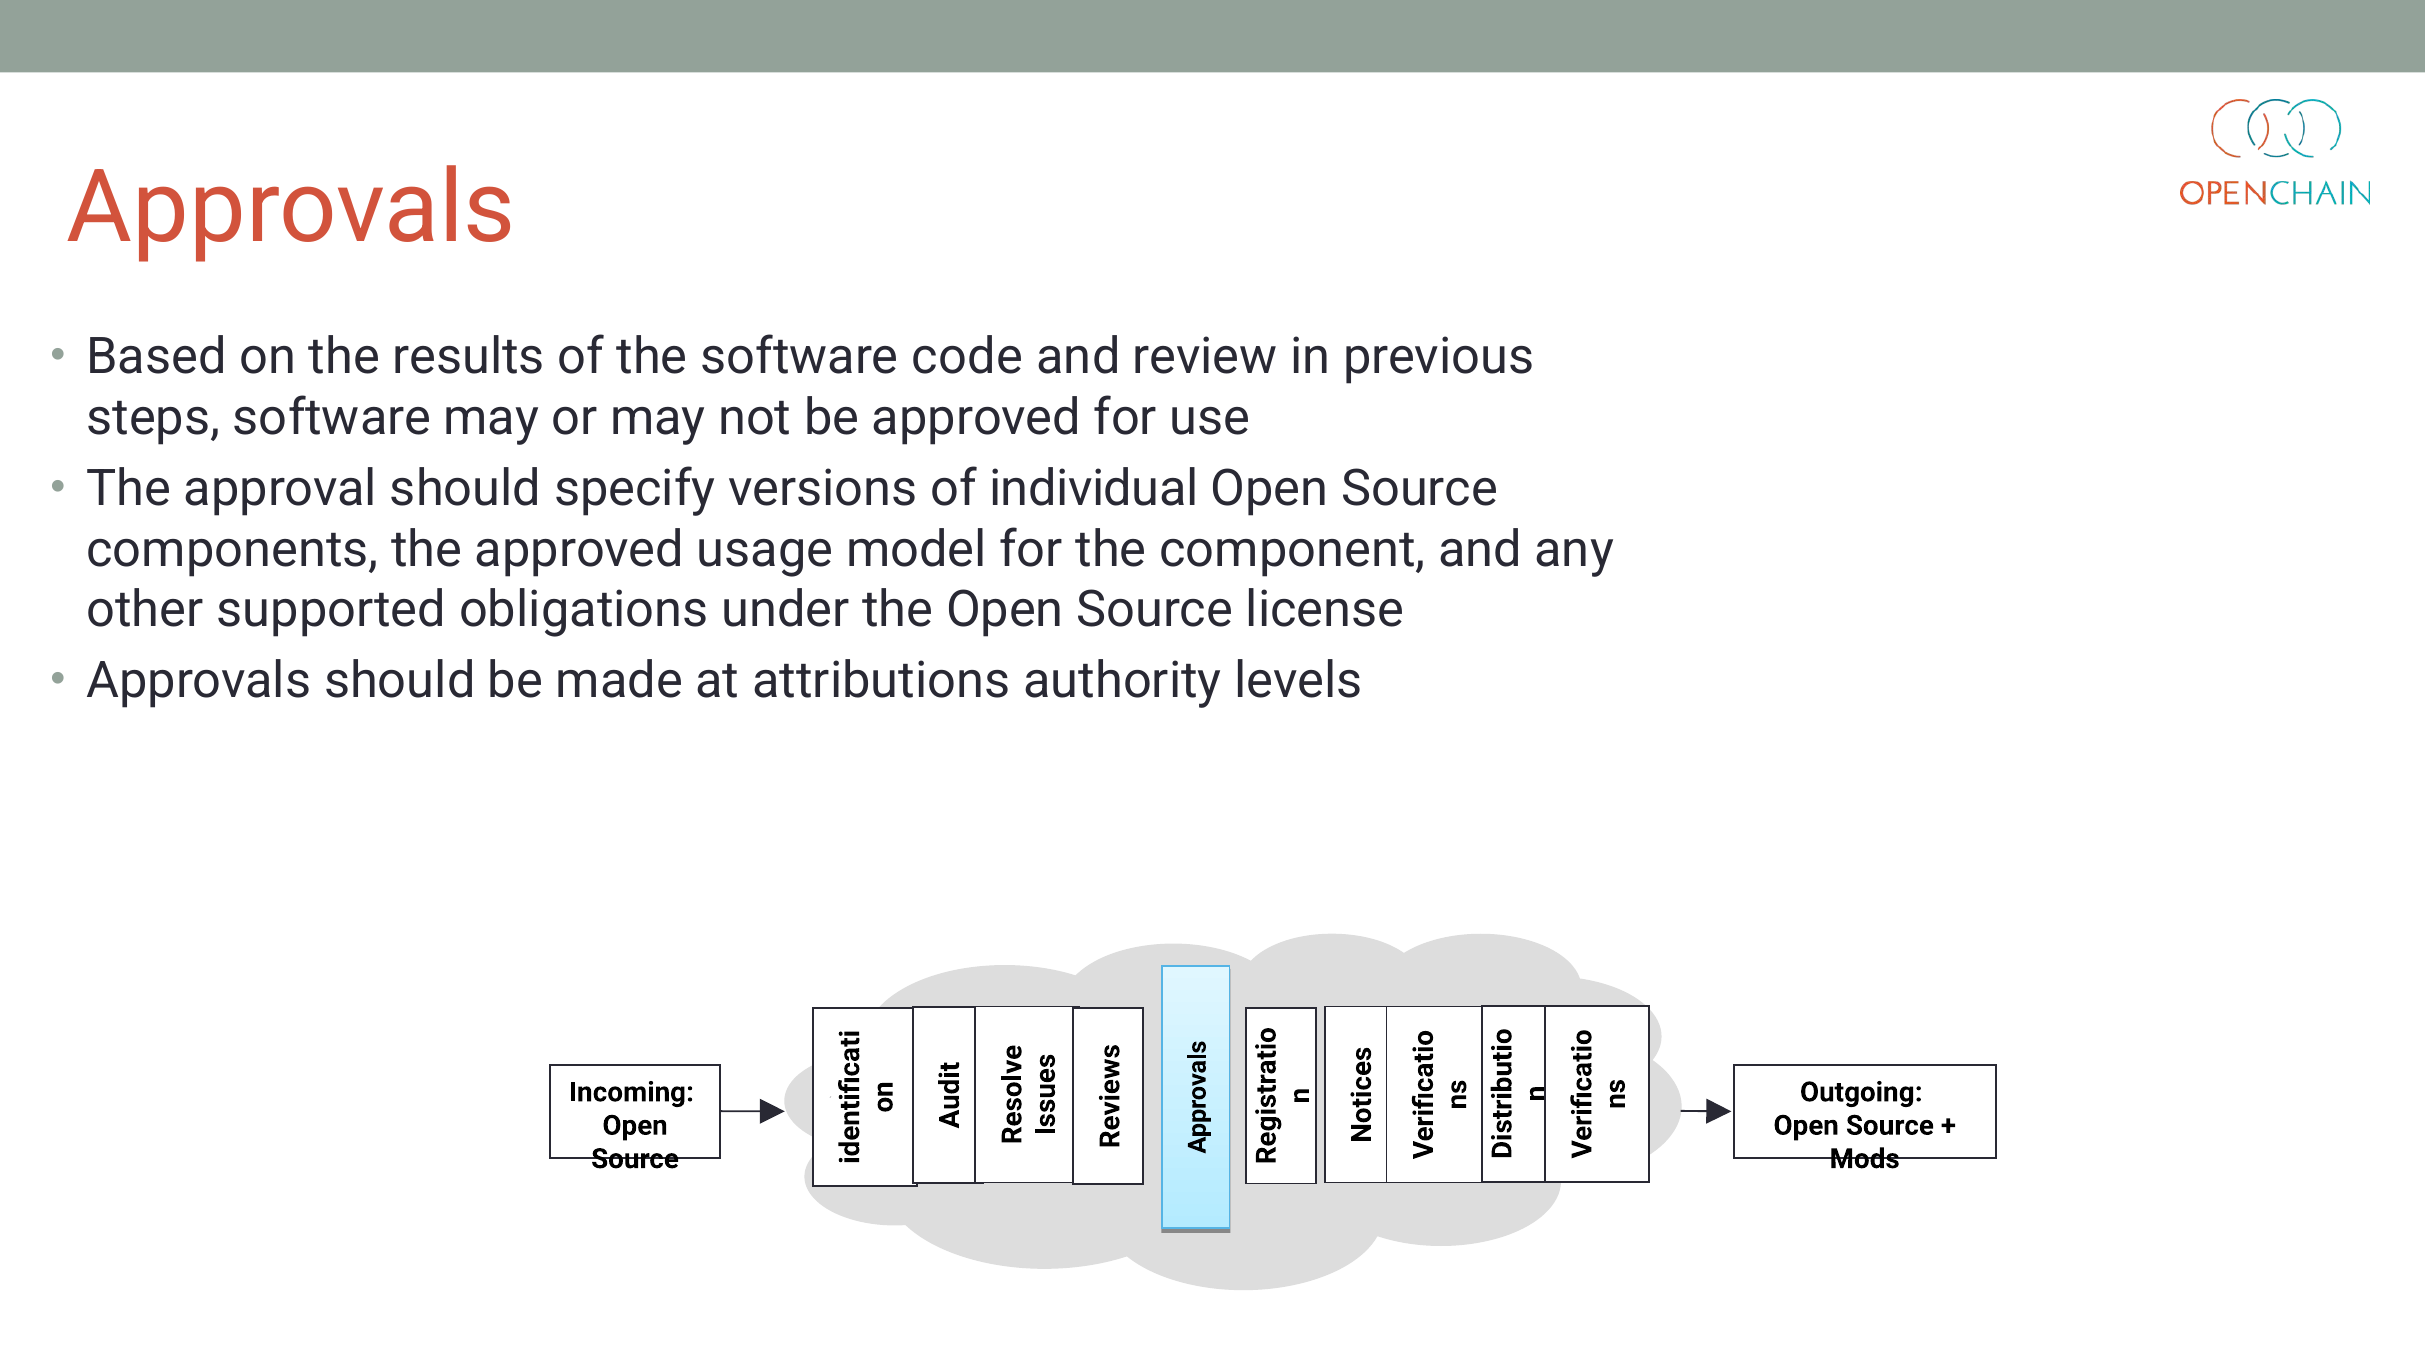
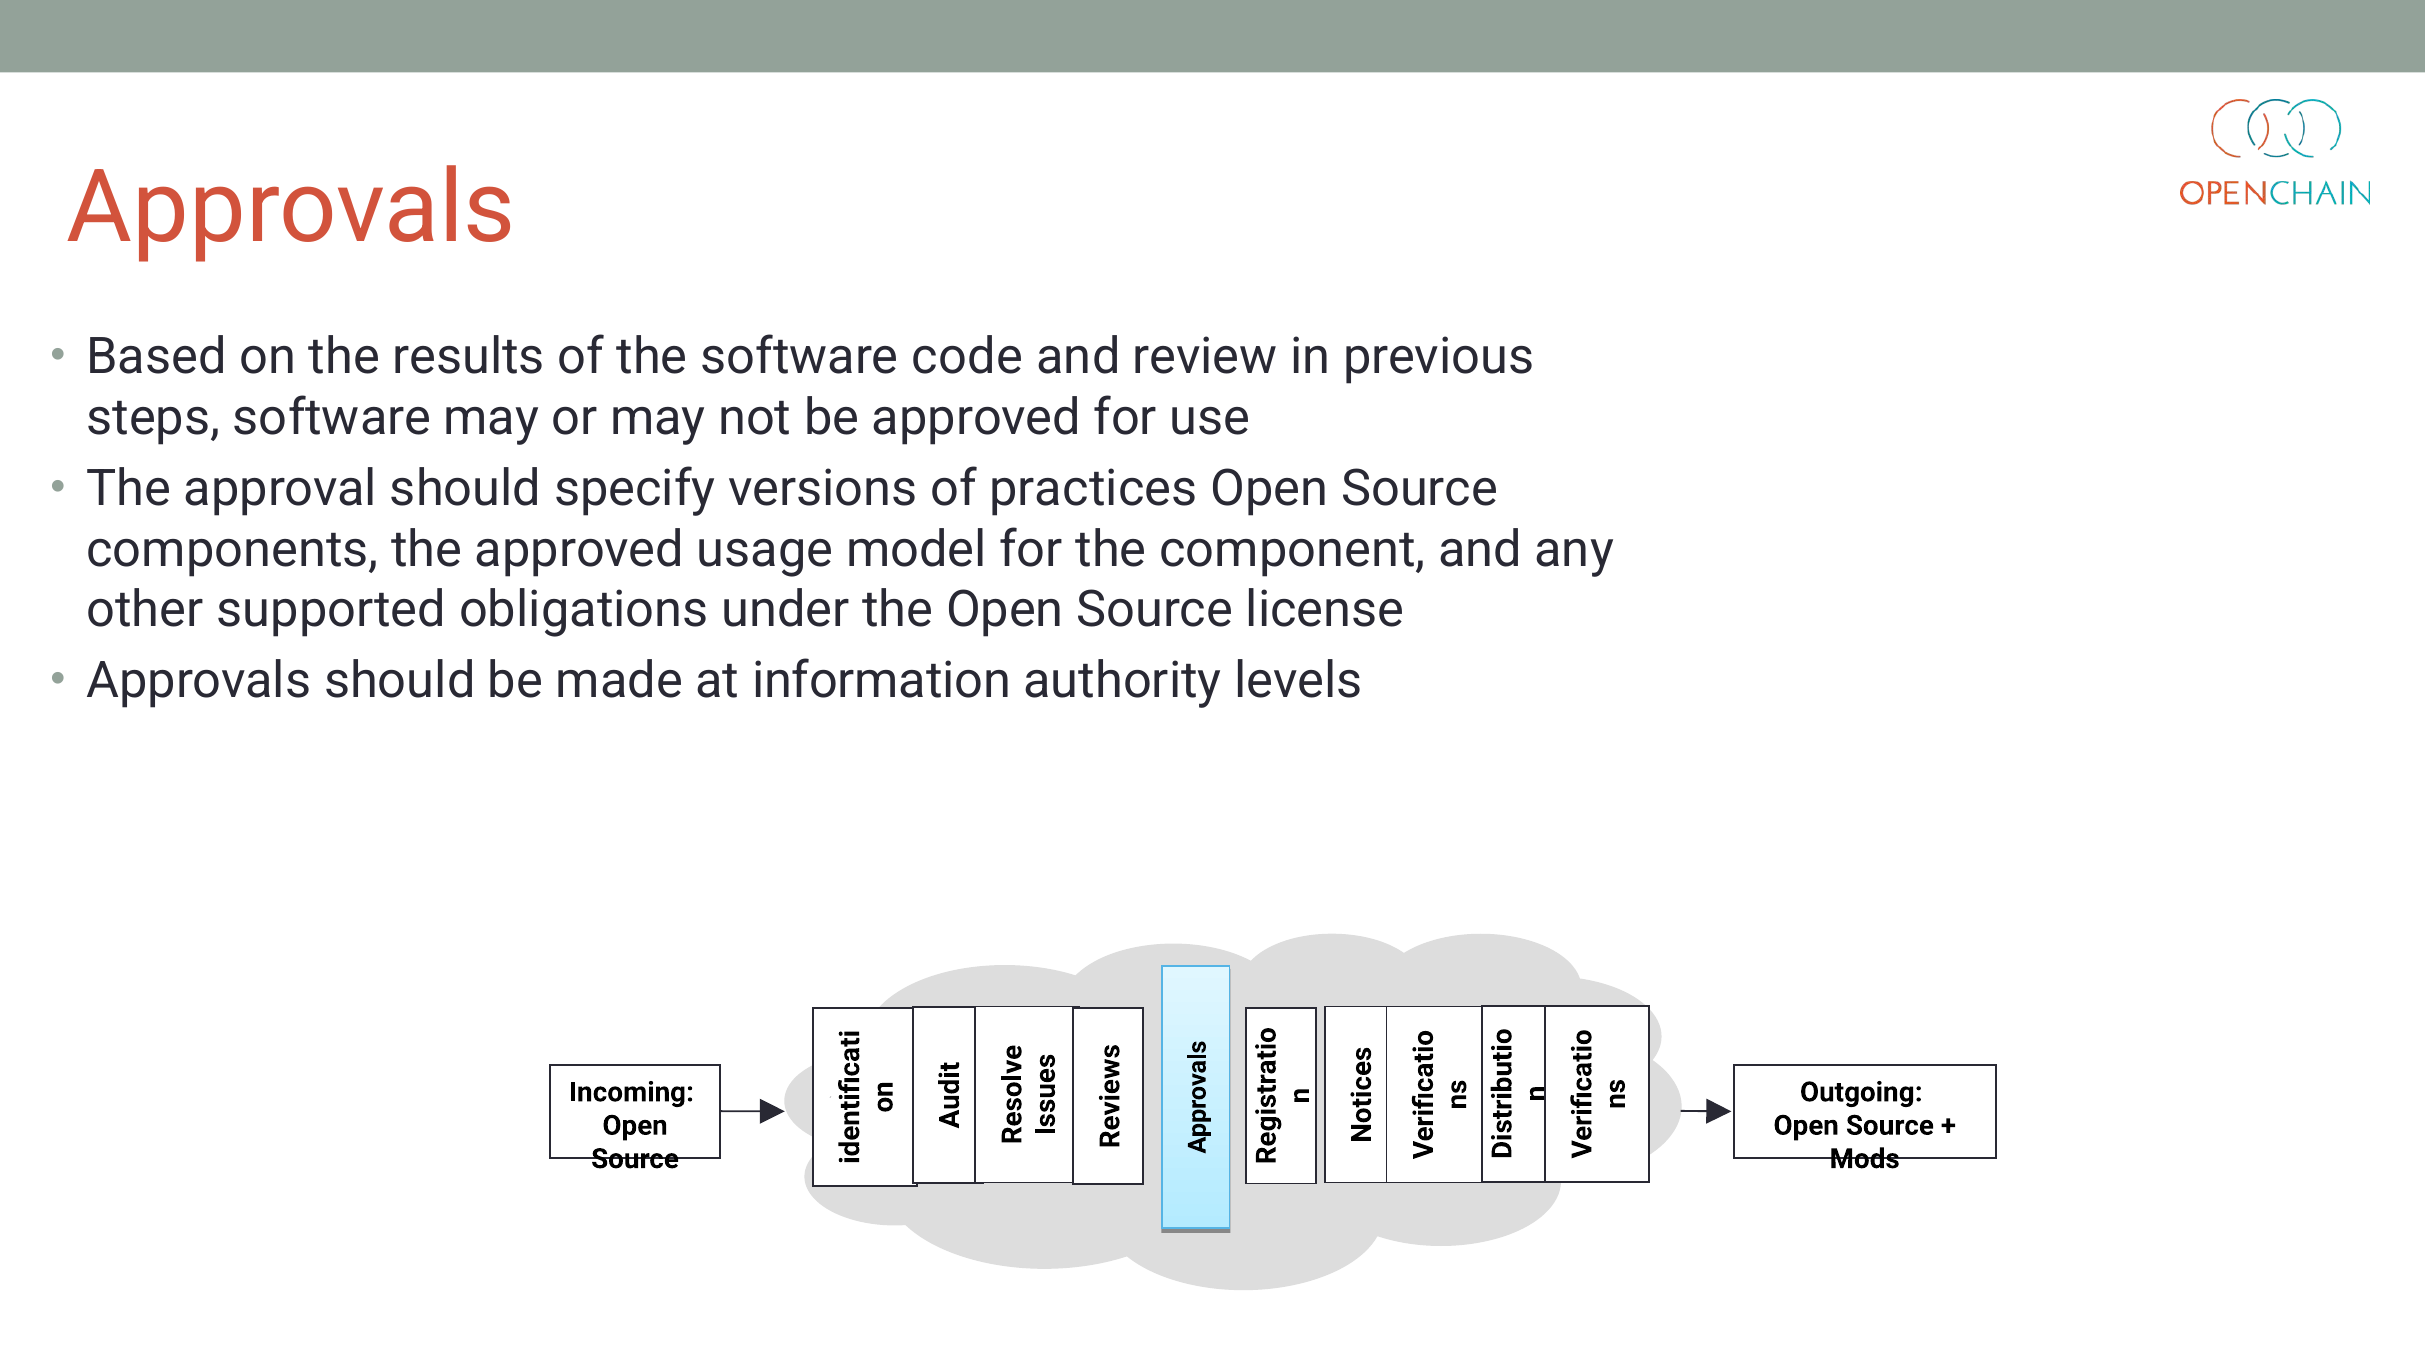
individual: individual -> practices
attributions: attributions -> information
